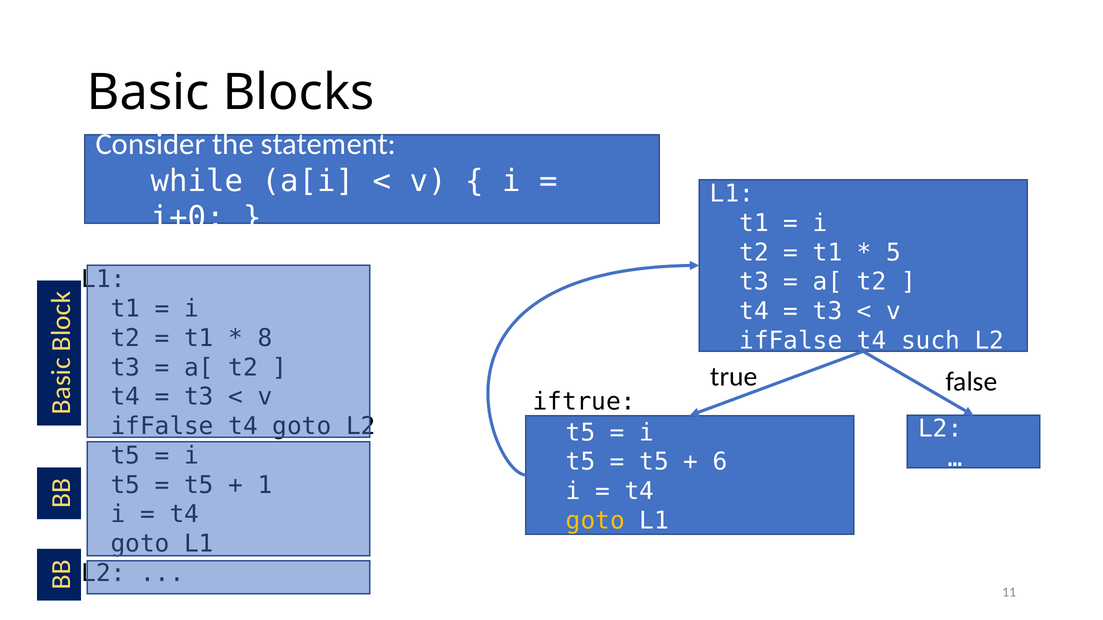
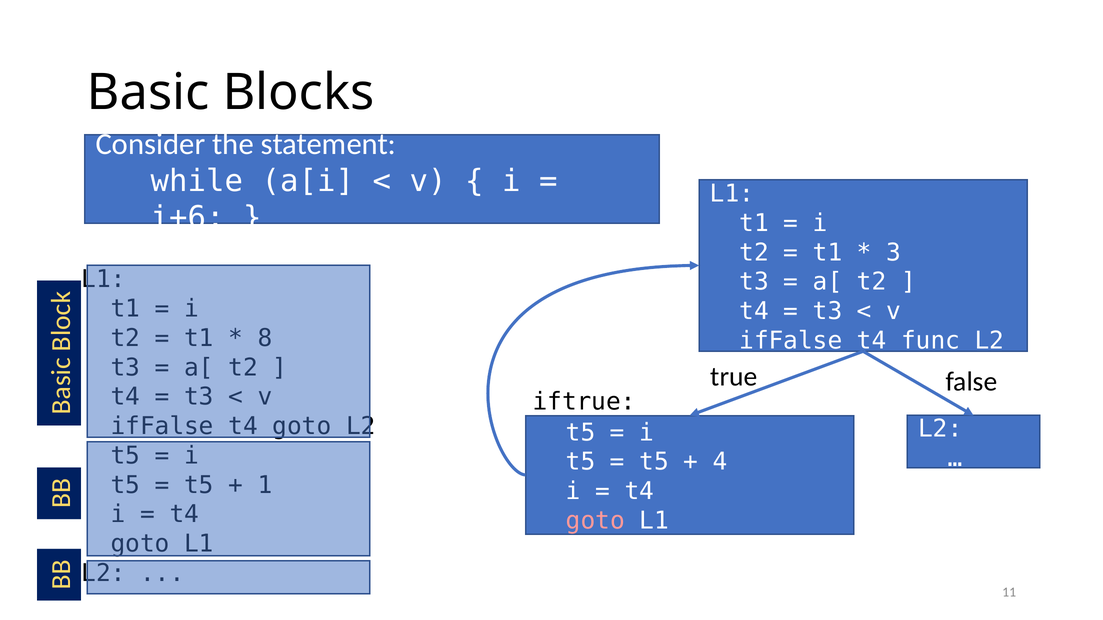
i+0: i+0 -> i+6
5: 5 -> 3
such: such -> func
6: 6 -> 4
goto at (595, 521) colour: yellow -> pink
